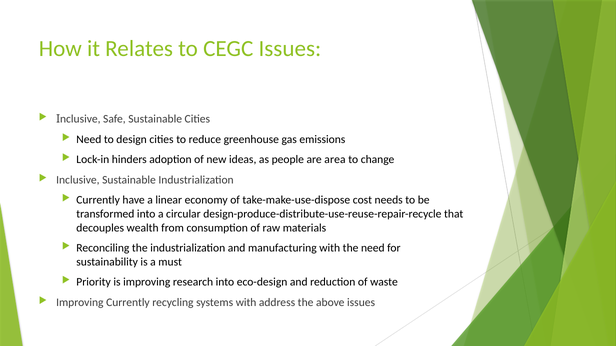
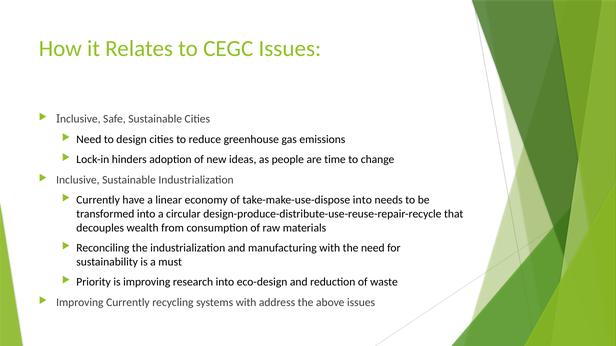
area: area -> time
take-make-use-dispose cost: cost -> into
